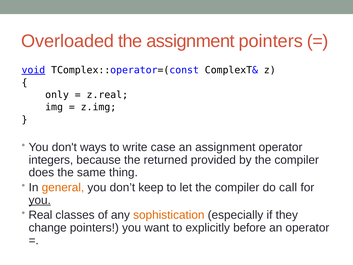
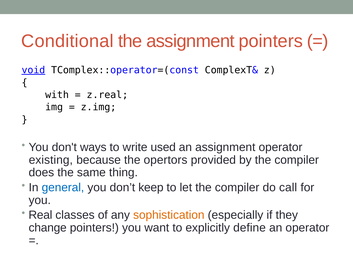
Overloaded: Overloaded -> Conditional
only: only -> with
case: case -> used
integers: integers -> existing
returned: returned -> opertors
general colour: orange -> blue
you at (40, 200) underline: present -> none
before: before -> define
